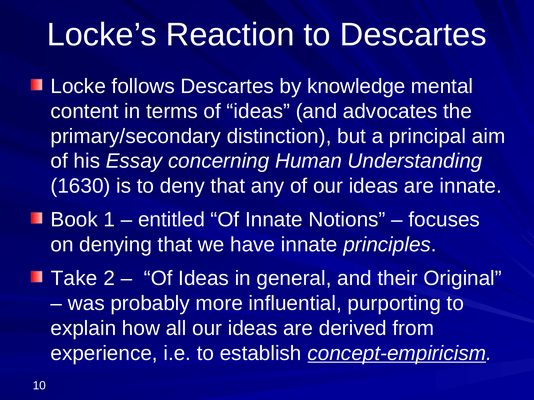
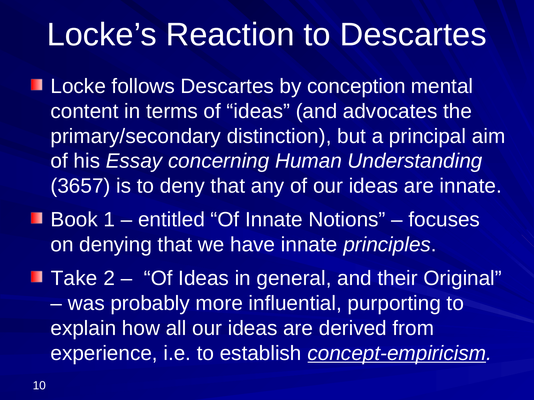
knowledge: knowledge -> conception
1630: 1630 -> 3657
